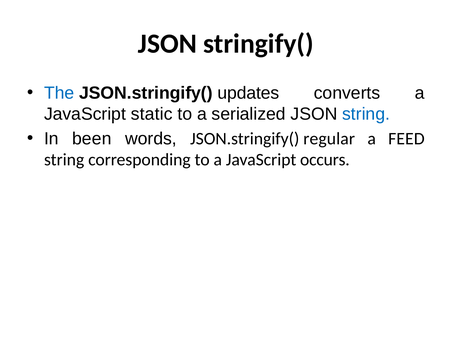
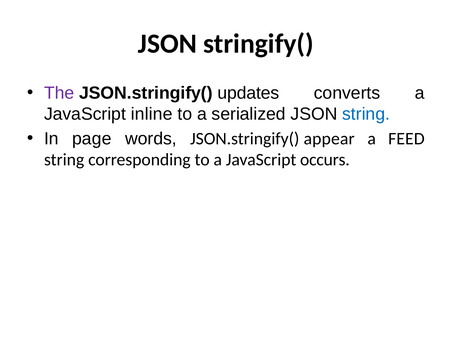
The colour: blue -> purple
static: static -> inline
been: been -> page
regular: regular -> appear
